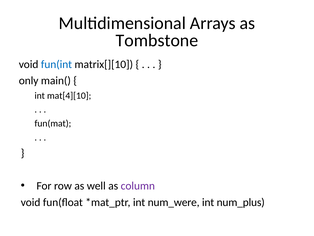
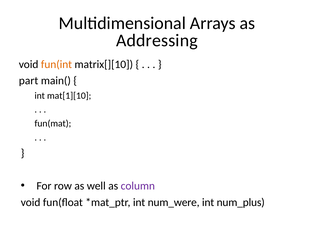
Tombstone: Tombstone -> Addressing
fun(int colour: blue -> orange
only: only -> part
mat[4][10: mat[4][10 -> mat[1][10
